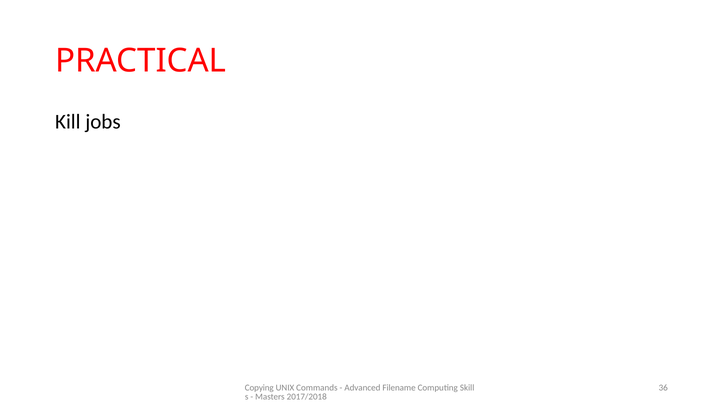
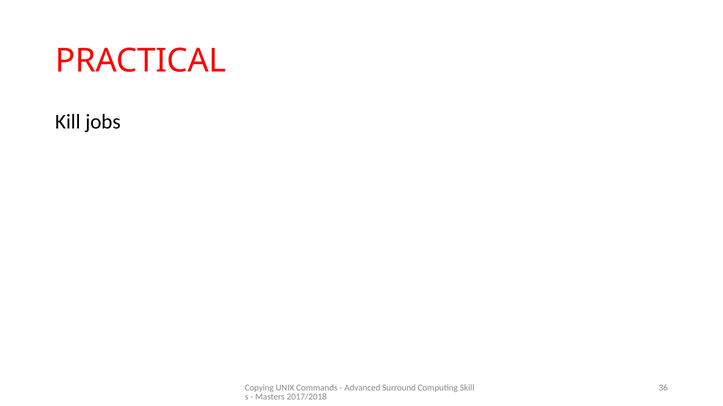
Filename: Filename -> Surround
